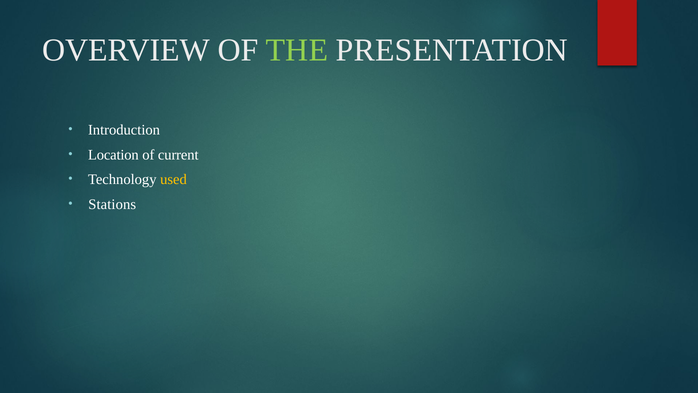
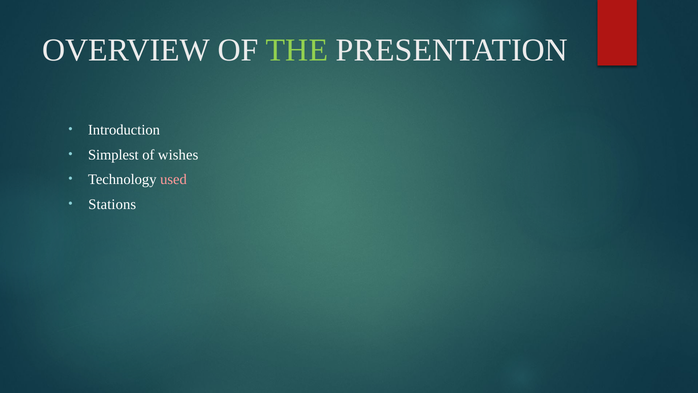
Location: Location -> Simplest
current: current -> wishes
used colour: yellow -> pink
